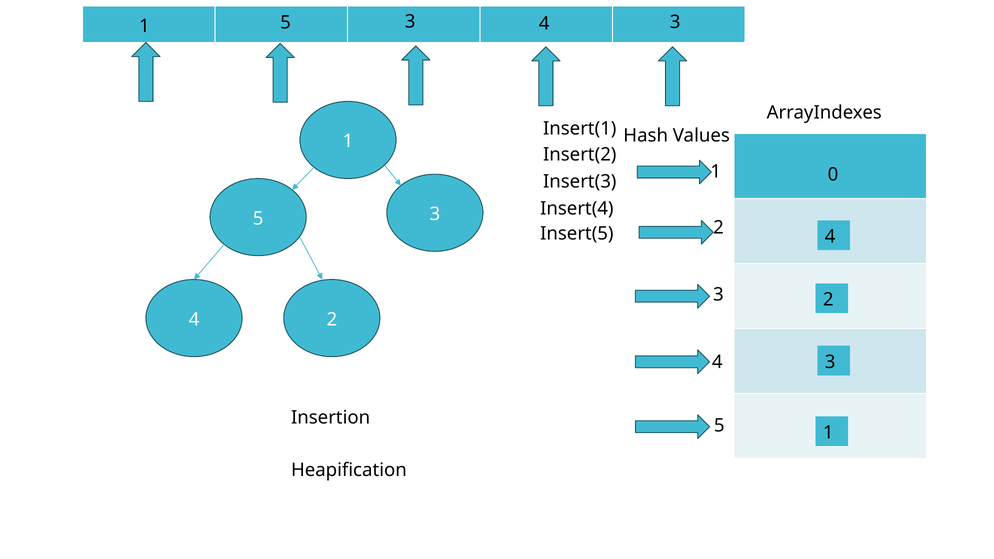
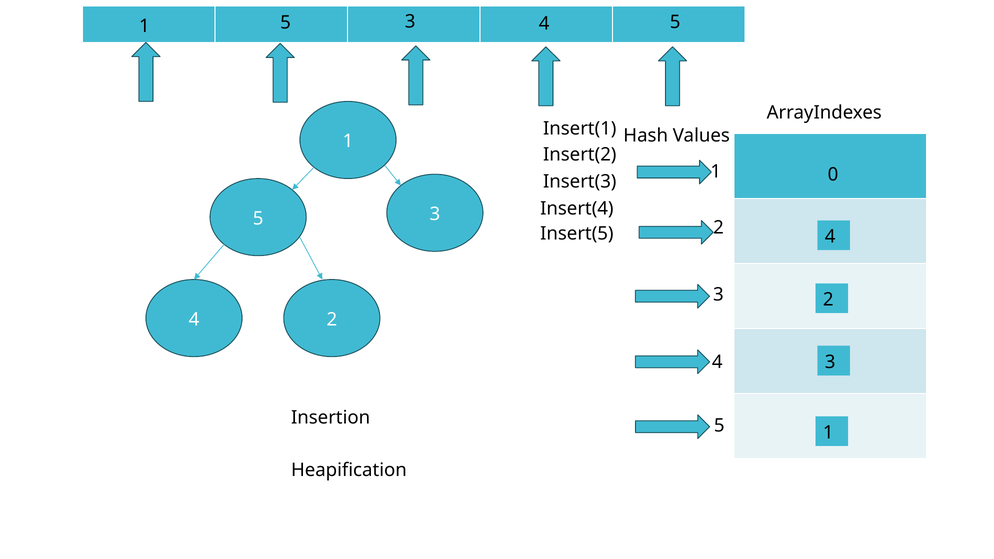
3 at (675, 22): 3 -> 5
